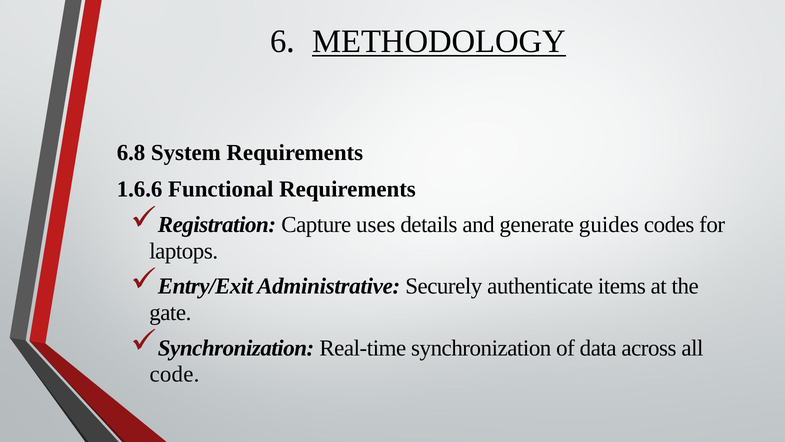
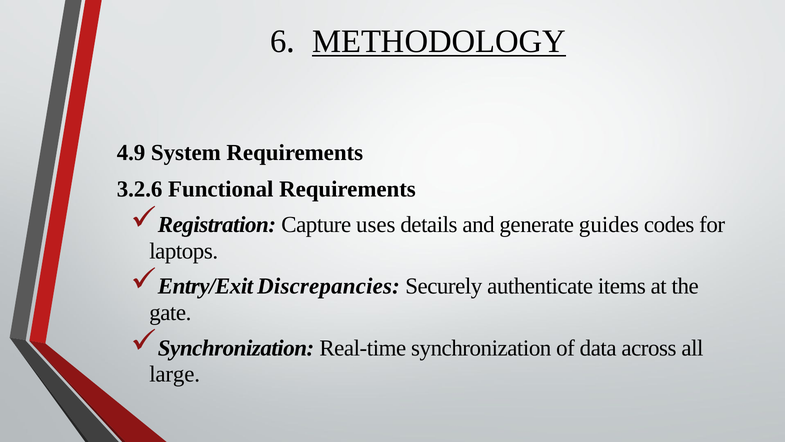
6.8: 6.8 -> 4.9
1.6.6: 1.6.6 -> 3.2.6
Administrative: Administrative -> Discrepancies
code: code -> large
